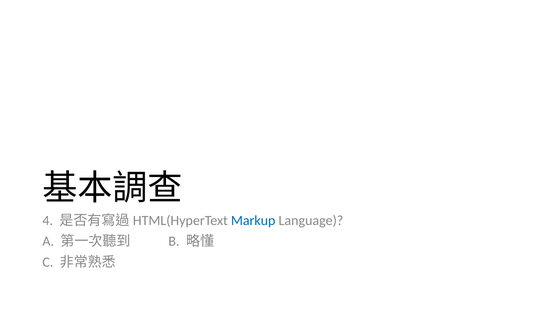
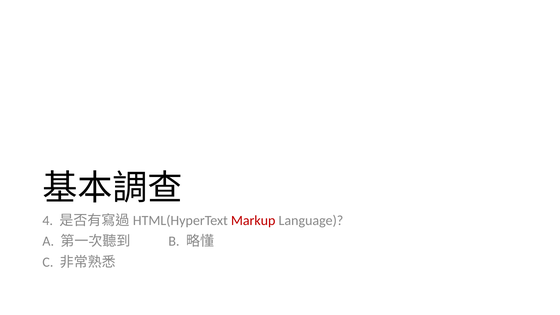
Markup colour: blue -> red
